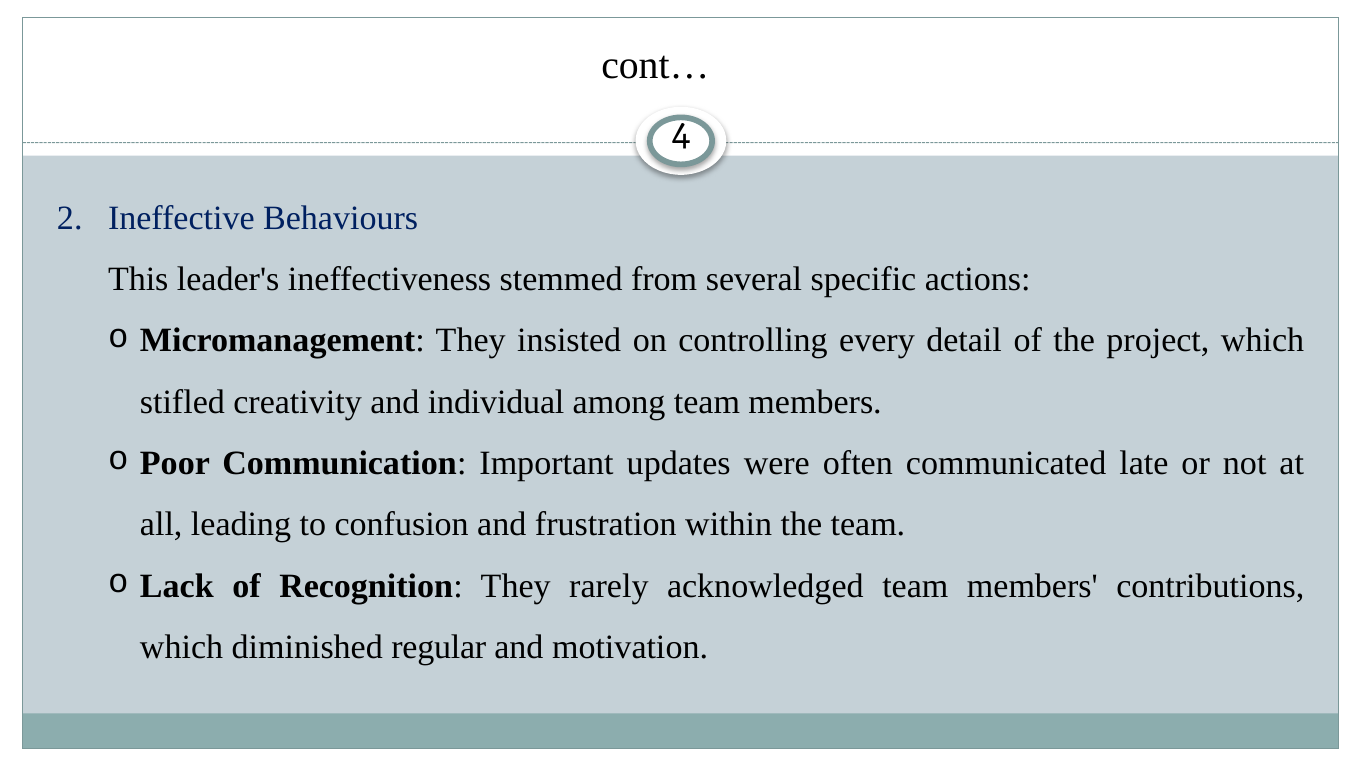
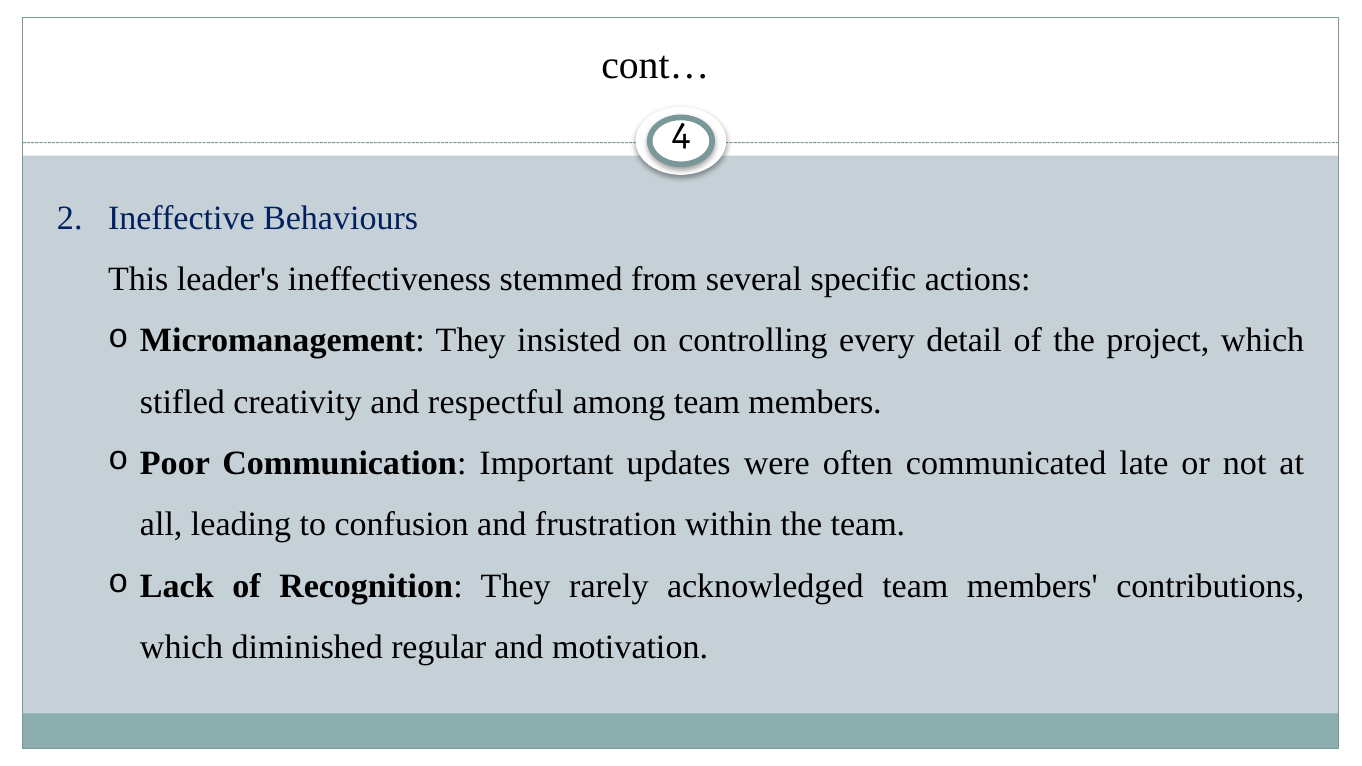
individual: individual -> respectful
